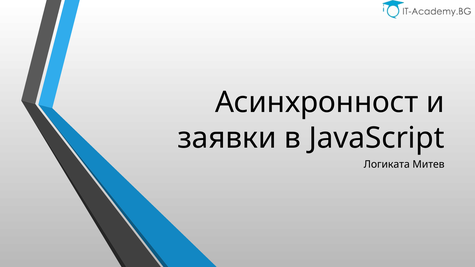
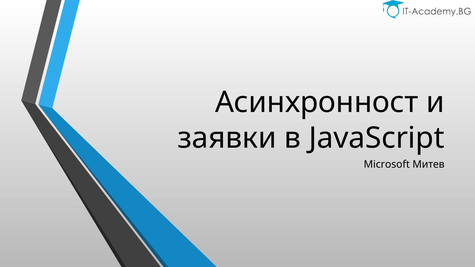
Логиката: Логиката -> Microsoft
